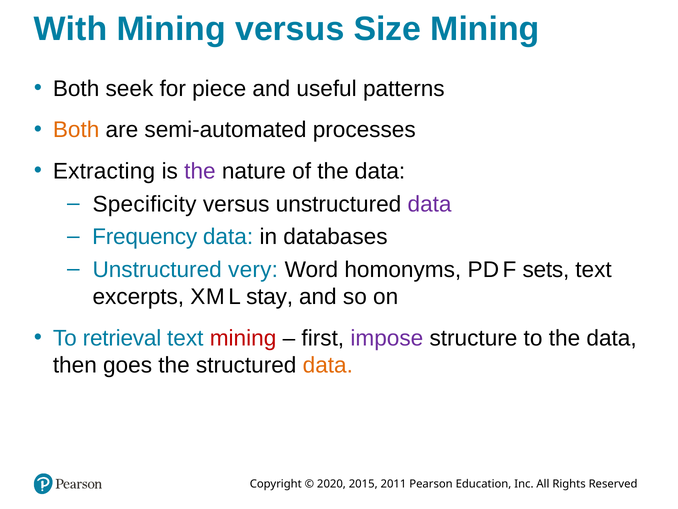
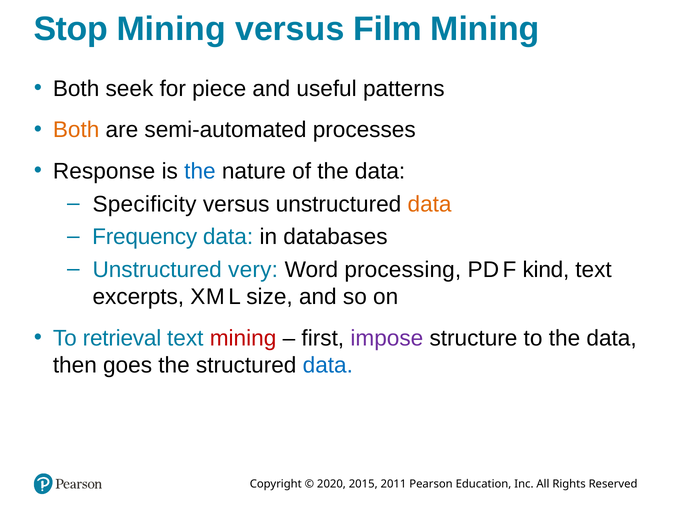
With: With -> Stop
Size: Size -> Film
Extracting: Extracting -> Response
the at (200, 171) colour: purple -> blue
data at (430, 204) colour: purple -> orange
homonyms: homonyms -> processing
sets: sets -> kind
stay: stay -> size
data at (328, 365) colour: orange -> blue
